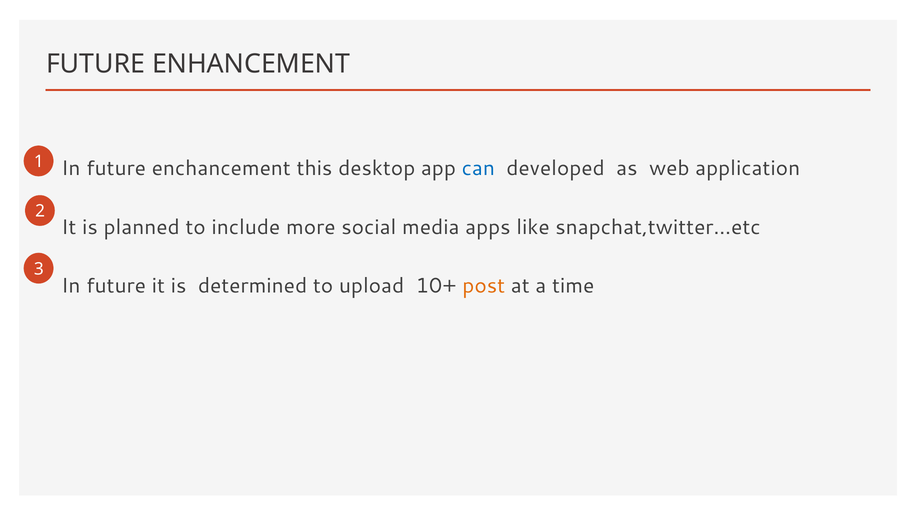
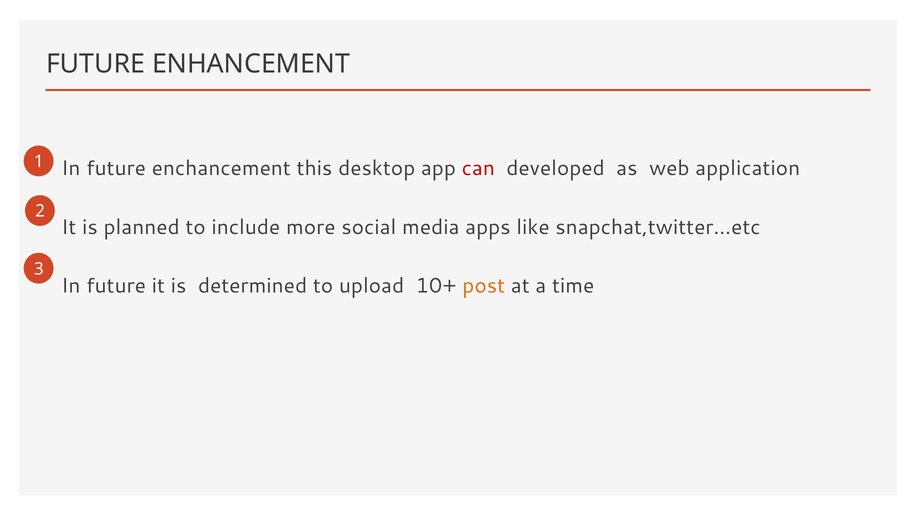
can colour: blue -> red
